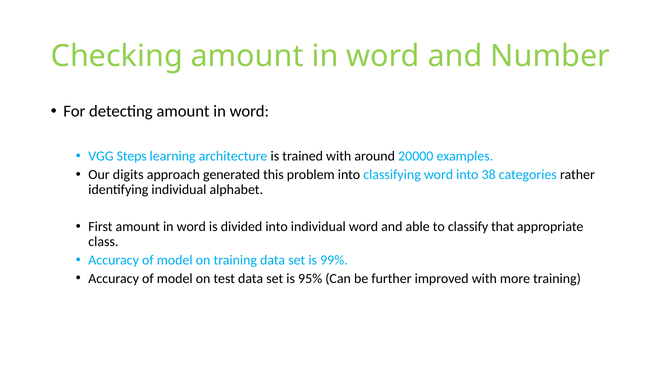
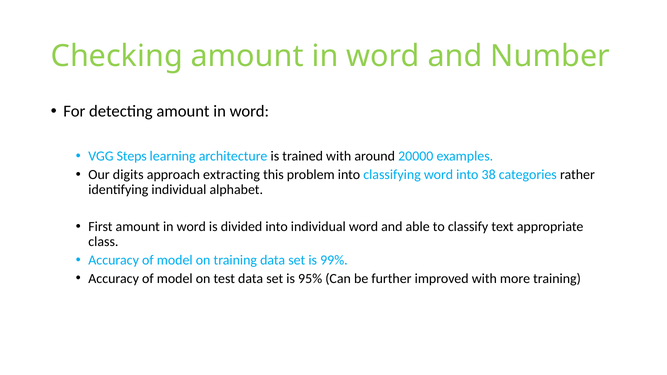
generated: generated -> extracting
that: that -> text
